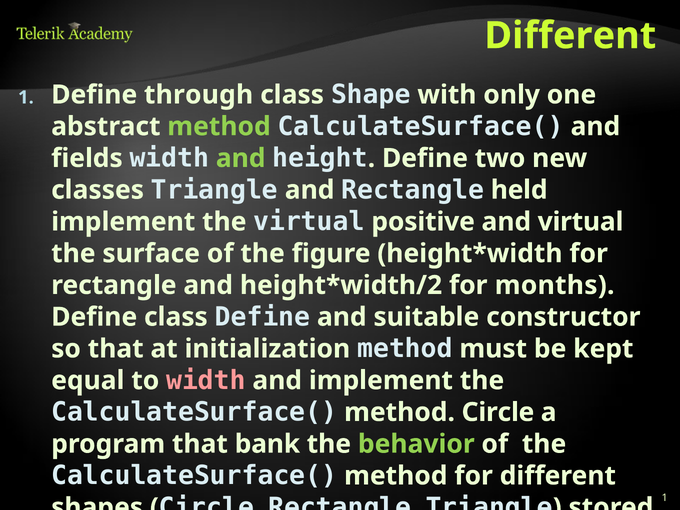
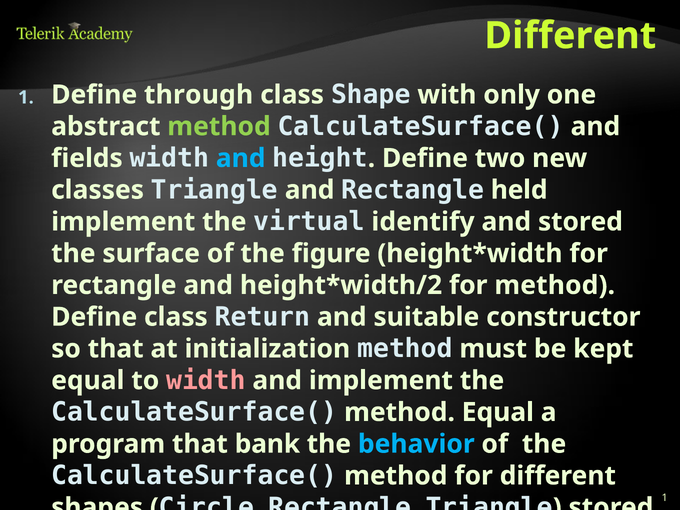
and at (241, 158) colour: light green -> light blue
positive: positive -> identify
and virtual: virtual -> stored
for months: months -> method
class Define: Define -> Return
method Circle: Circle -> Equal
behavior colour: light green -> light blue
